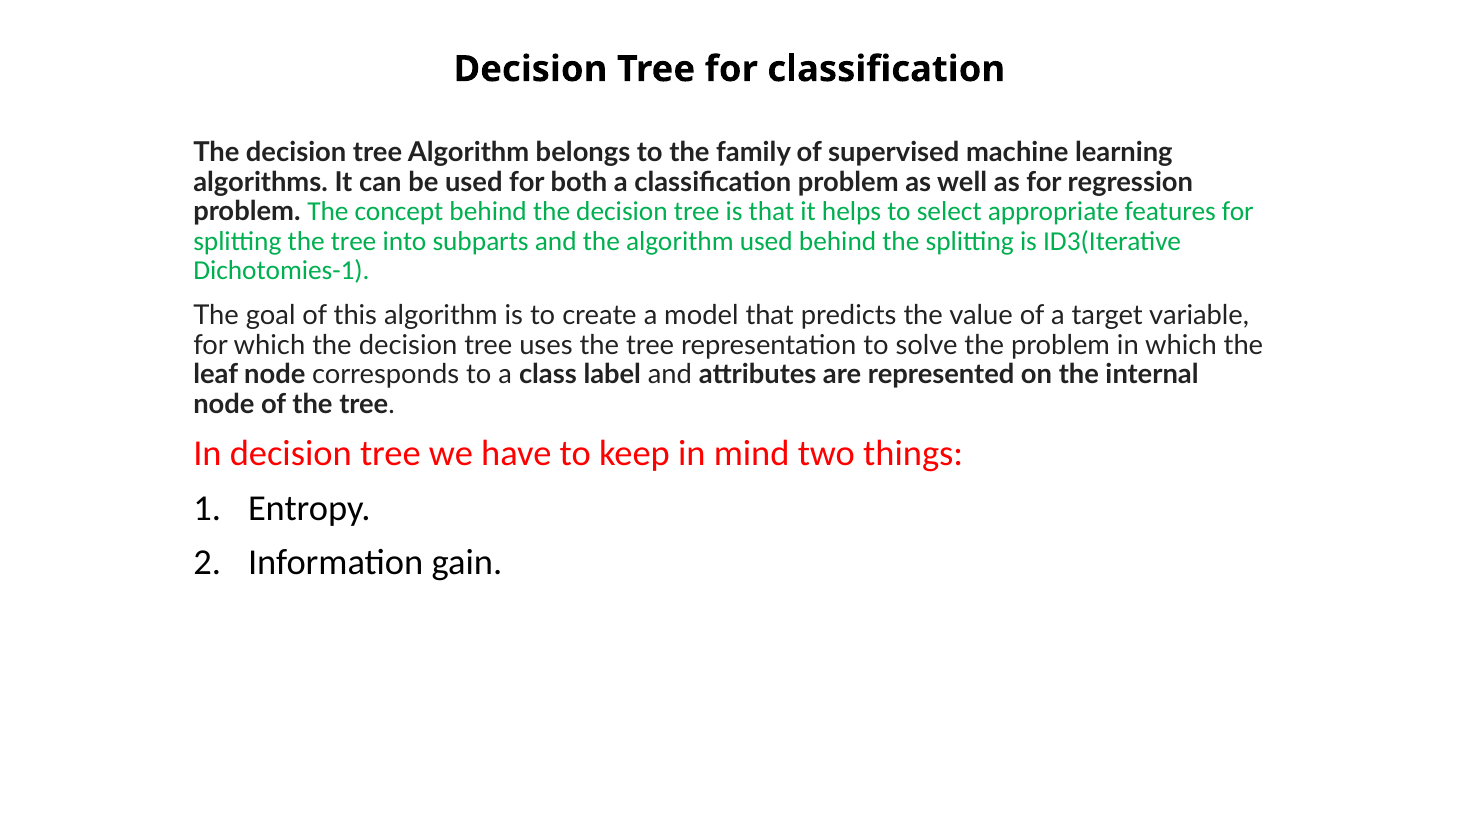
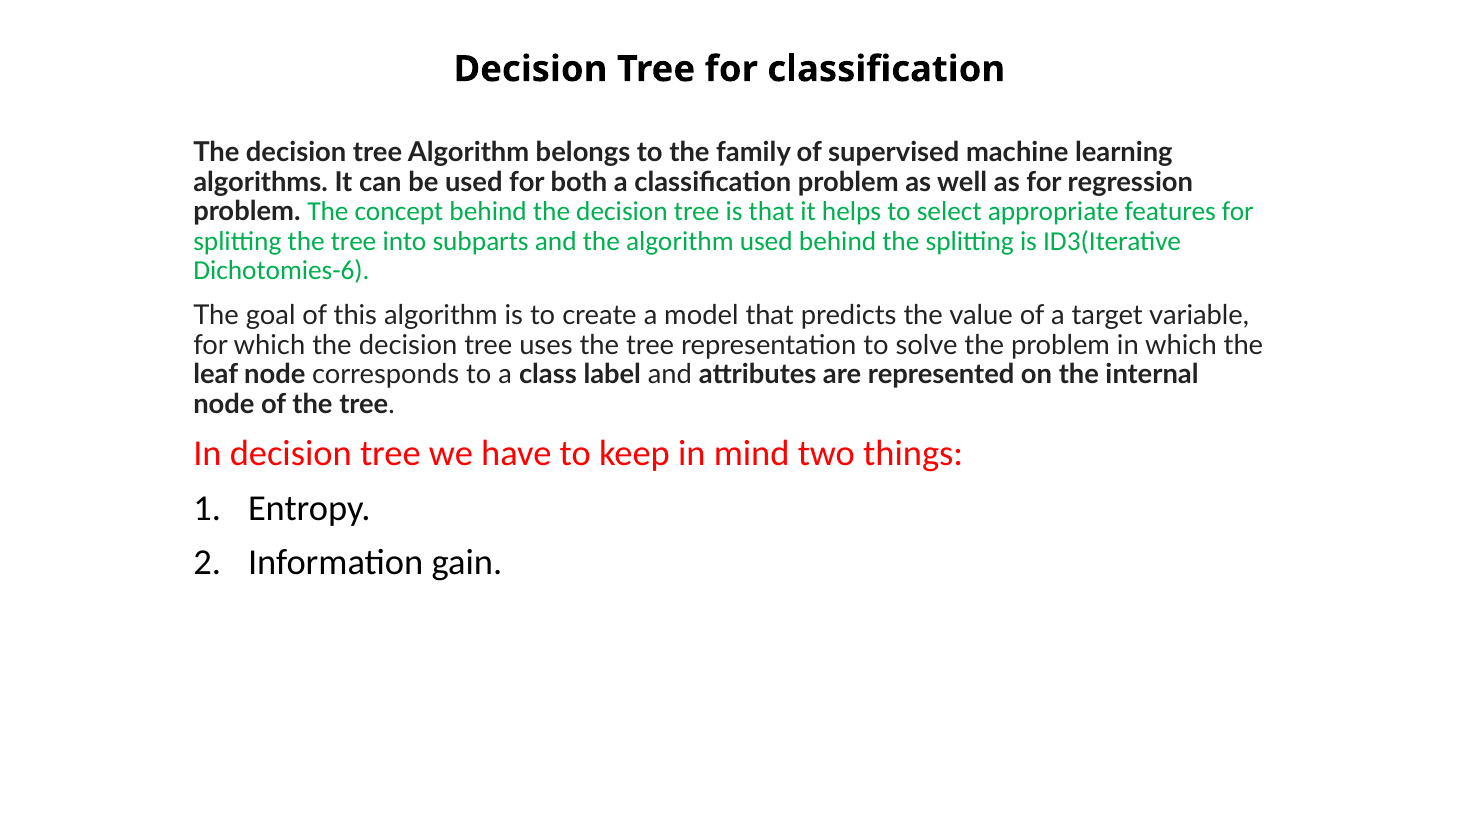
Dichotomies-1: Dichotomies-1 -> Dichotomies-6
